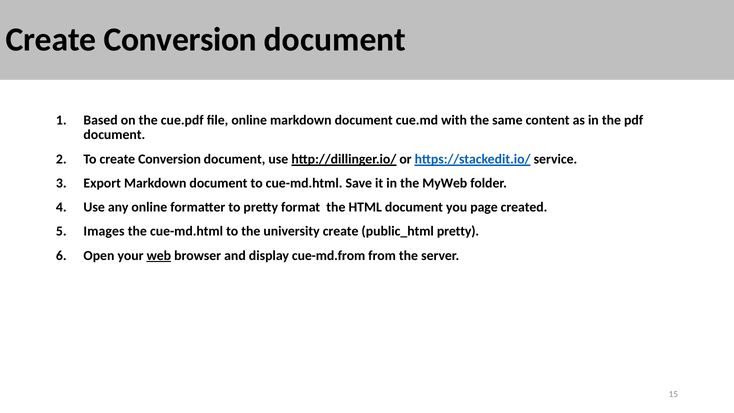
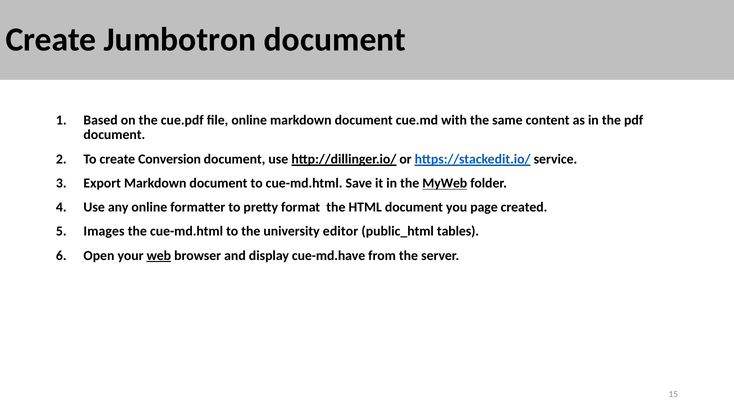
Conversion at (180, 40): Conversion -> Jumbotron
MyWeb underline: none -> present
university create: create -> editor
public_html pretty: pretty -> tables
cue-md.from: cue-md.from -> cue-md.have
